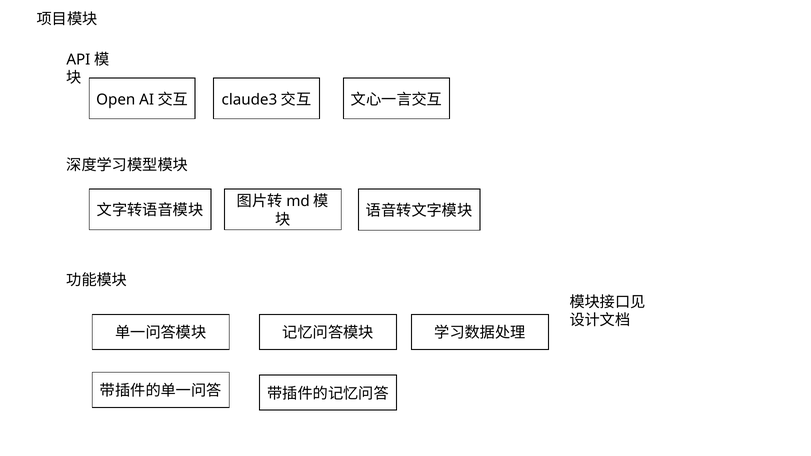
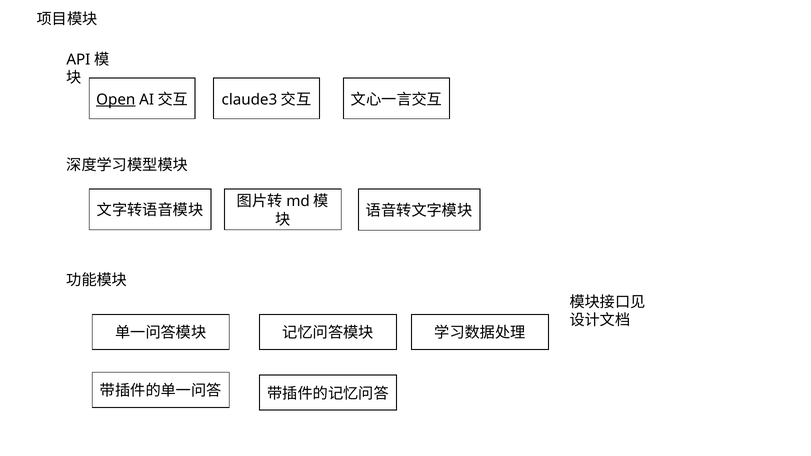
Open underline: none -> present
